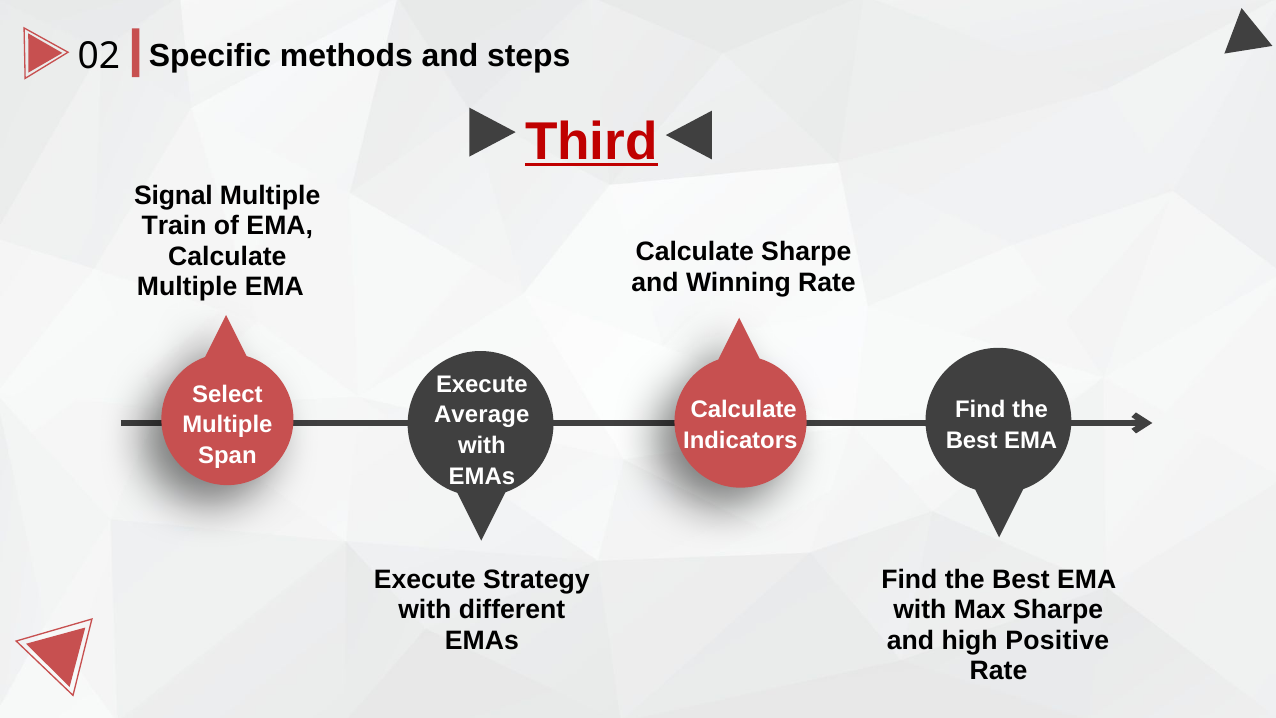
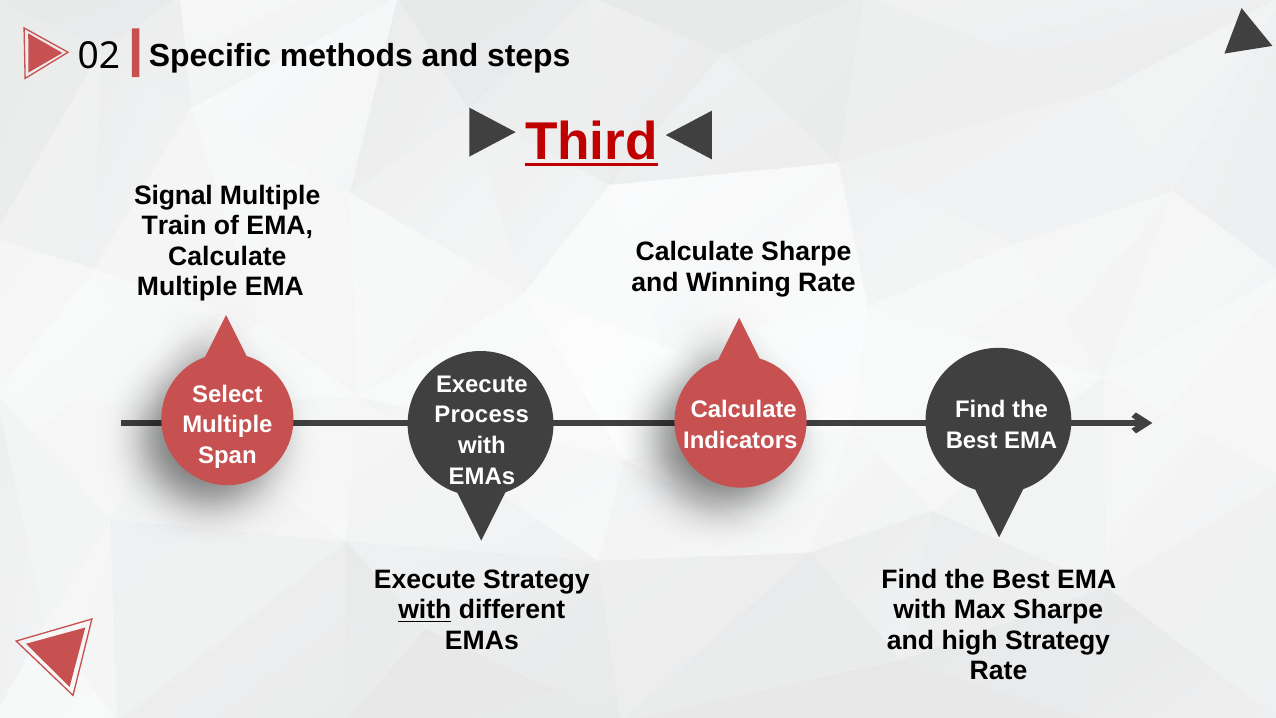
Average: Average -> Process
with at (425, 610) underline: none -> present
high Positive: Positive -> Strategy
